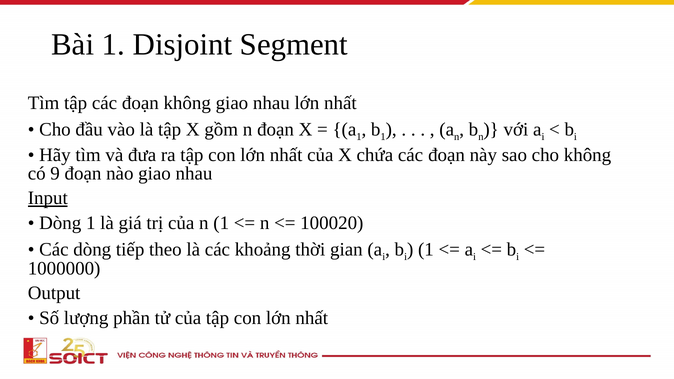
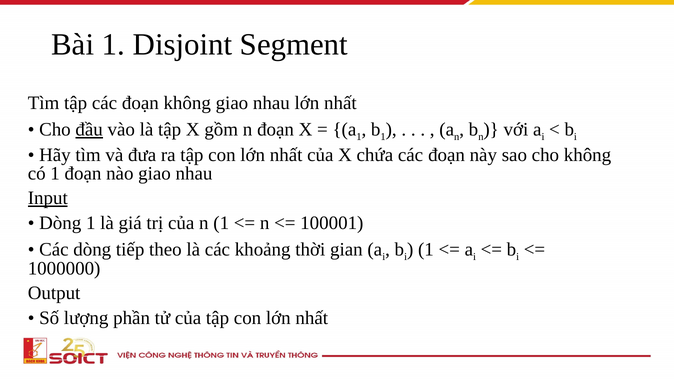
đầu underline: none -> present
có 9: 9 -> 1
100020: 100020 -> 100001
